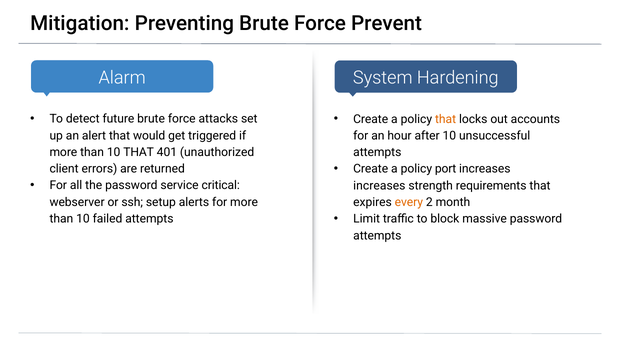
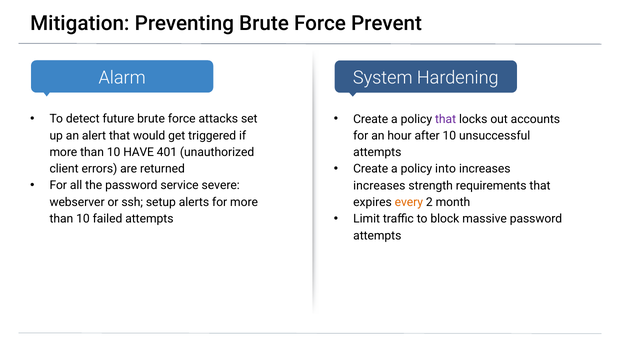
that at (446, 119) colour: orange -> purple
10 THAT: THAT -> HAVE
port: port -> into
critical: critical -> severe
